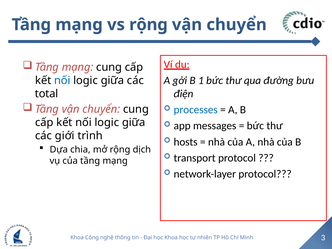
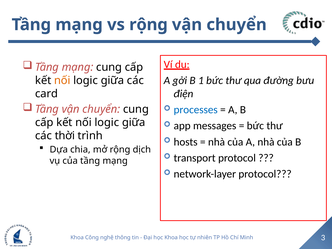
nối at (62, 80) colour: blue -> orange
total: total -> card
giới: giới -> thời
